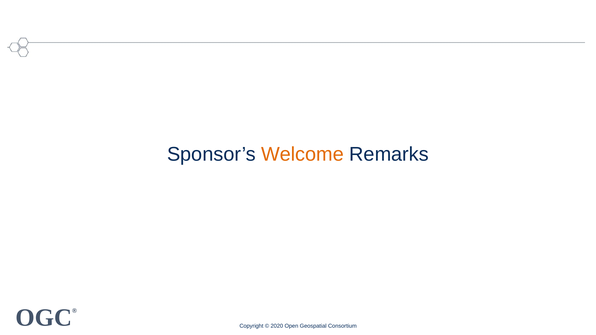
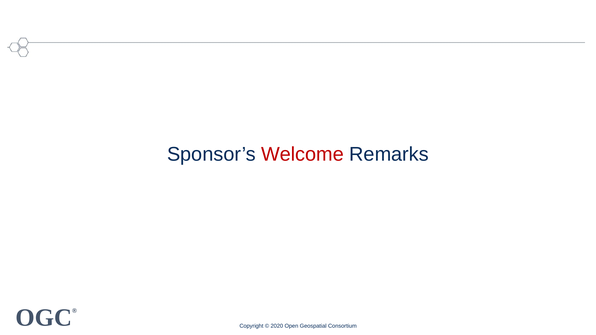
Welcome colour: orange -> red
